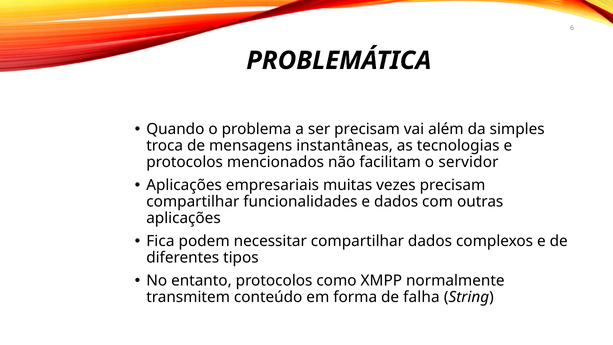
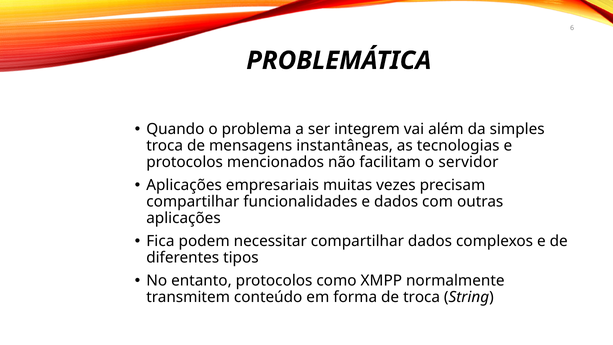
ser precisam: precisam -> integrem
de falha: falha -> troca
